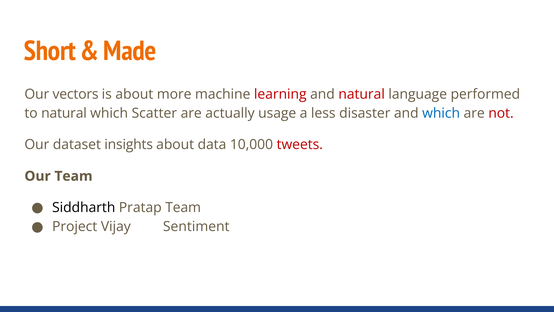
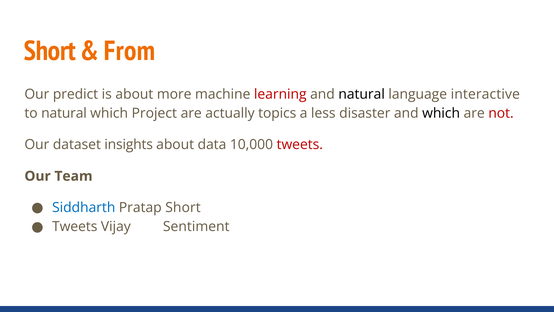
Made: Made -> From
vectors: vectors -> predict
natural at (362, 94) colour: red -> black
performed: performed -> interactive
Scatter: Scatter -> Project
usage: usage -> topics
which at (441, 113) colour: blue -> black
Siddharth colour: black -> blue
Pratap Team: Team -> Short
Project at (75, 226): Project -> Tweets
